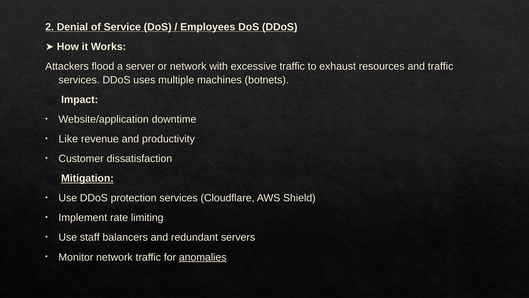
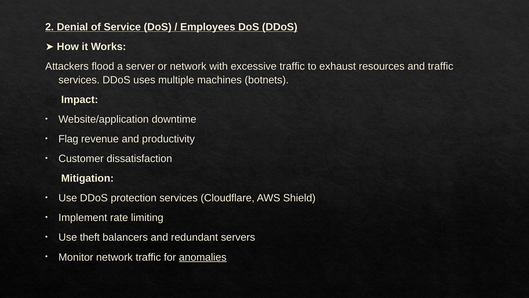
Like: Like -> Flag
Mitigation underline: present -> none
staff: staff -> theft
